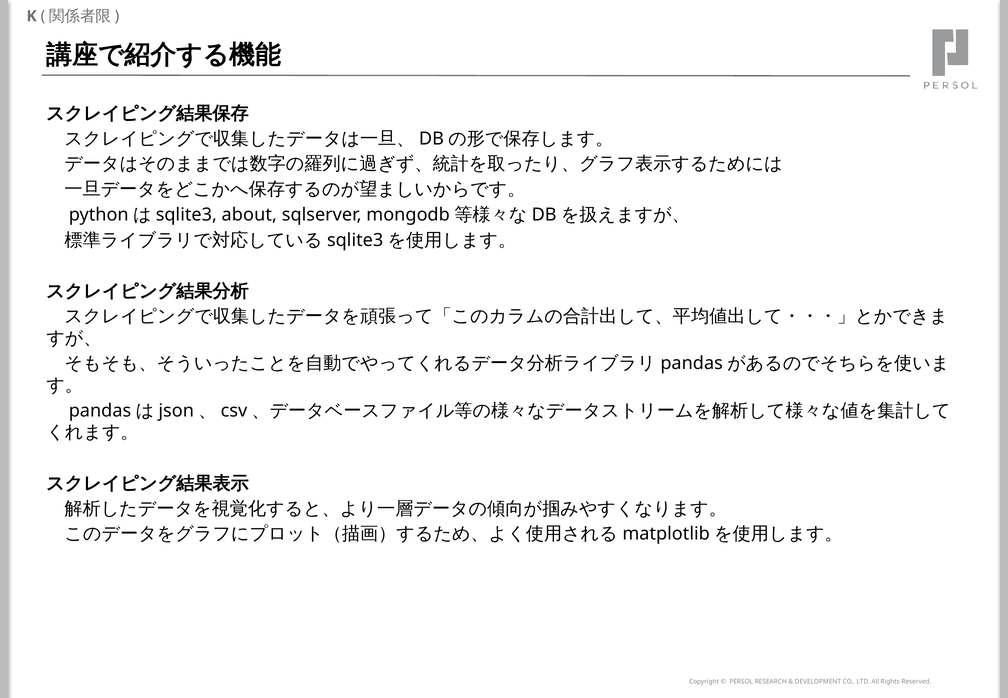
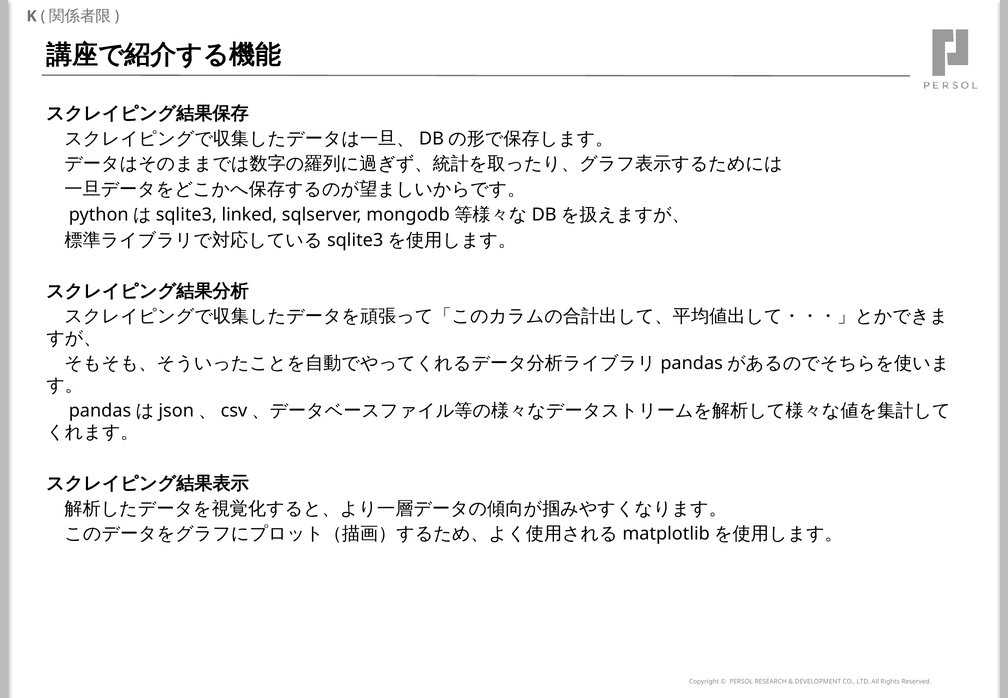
about: about -> linked
